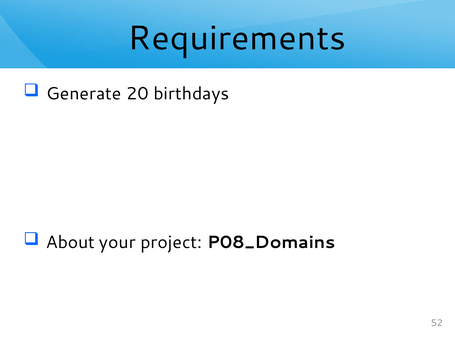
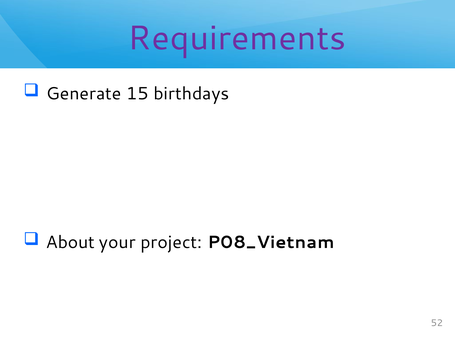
Requirements colour: black -> purple
20: 20 -> 15
P08_Domains: P08_Domains -> P08_Vietnam
